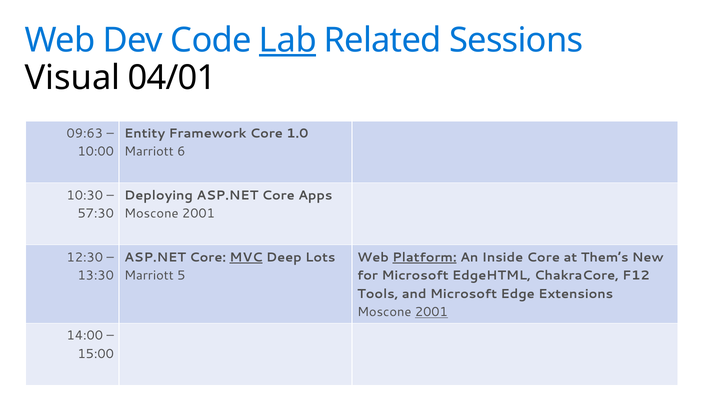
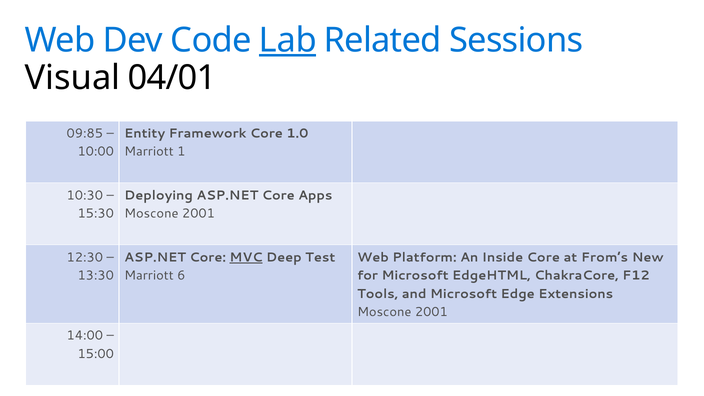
09:63: 09:63 -> 09:85
6: 6 -> 1
57:30: 57:30 -> 15:30
Lots: Lots -> Test
Platform underline: present -> none
Them’s: Them’s -> From’s
5: 5 -> 6
2001 at (431, 312) underline: present -> none
